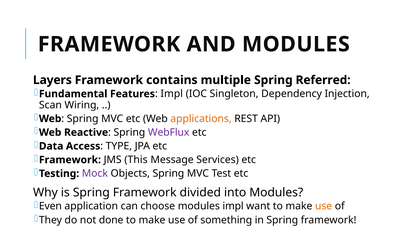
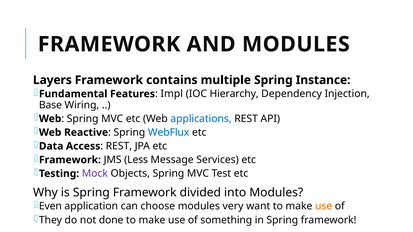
Referred: Referred -> Instance
Singleton: Singleton -> Hierarchy
Scan: Scan -> Base
applications colour: orange -> blue
WebFlux colour: purple -> blue
TYPE at (119, 146): TYPE -> REST
This: This -> Less
modules impl: impl -> very
